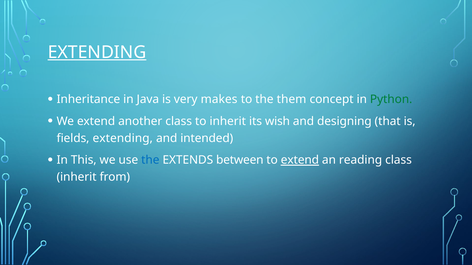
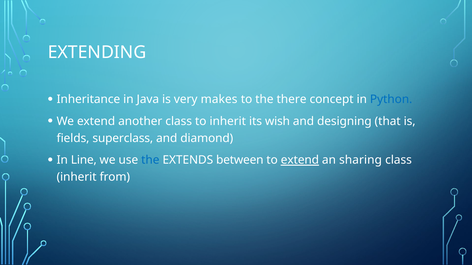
EXTENDING at (97, 52) underline: present -> none
them: them -> there
Python colour: green -> blue
fields extending: extending -> superclass
intended: intended -> diamond
This: This -> Line
reading: reading -> sharing
